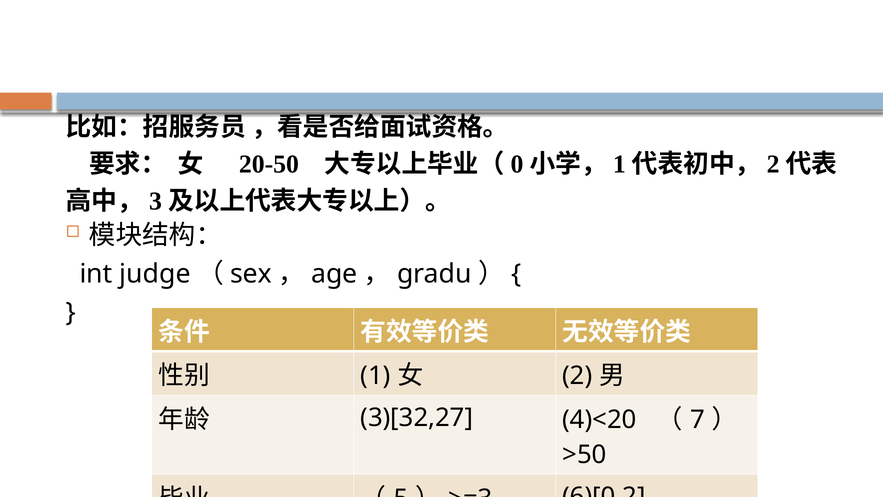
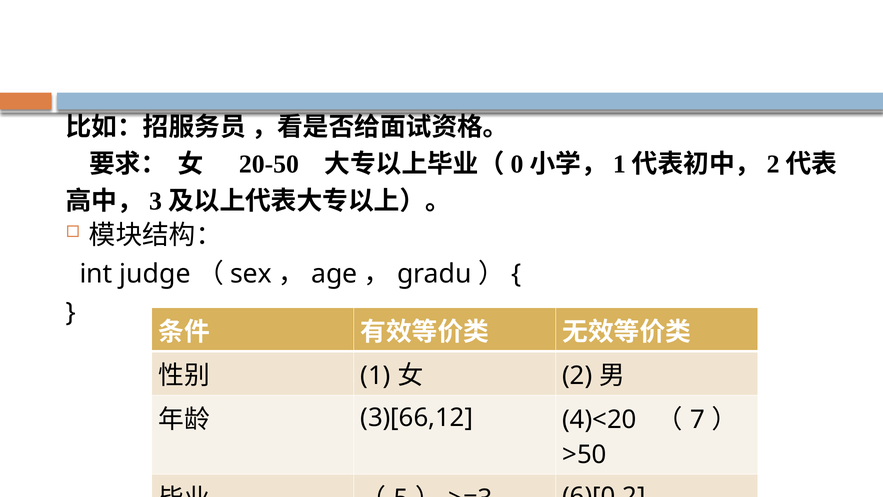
3)[32,27: 3)[32,27 -> 3)[66,12
